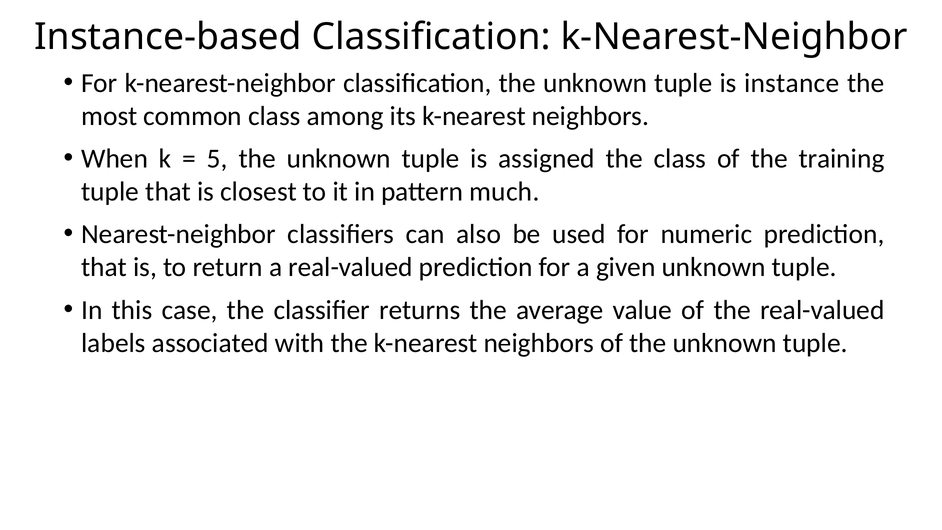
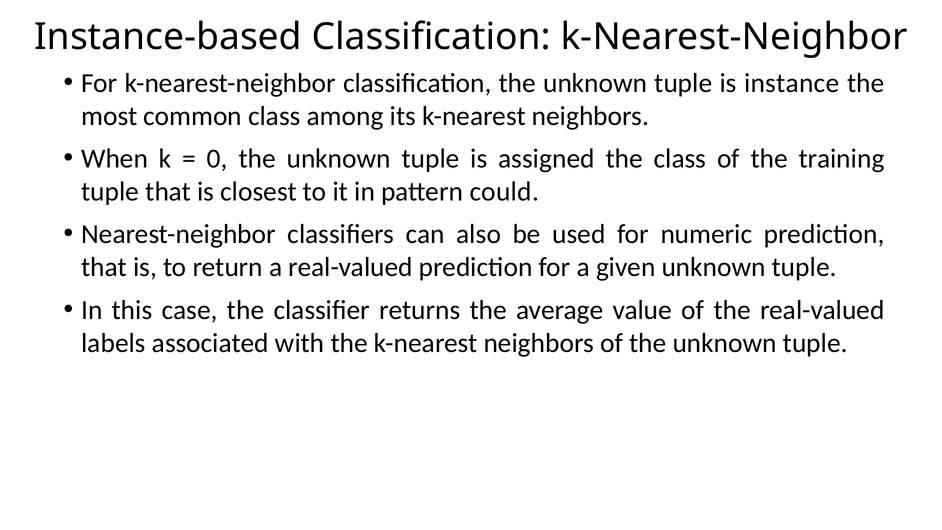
5: 5 -> 0
much: much -> could
